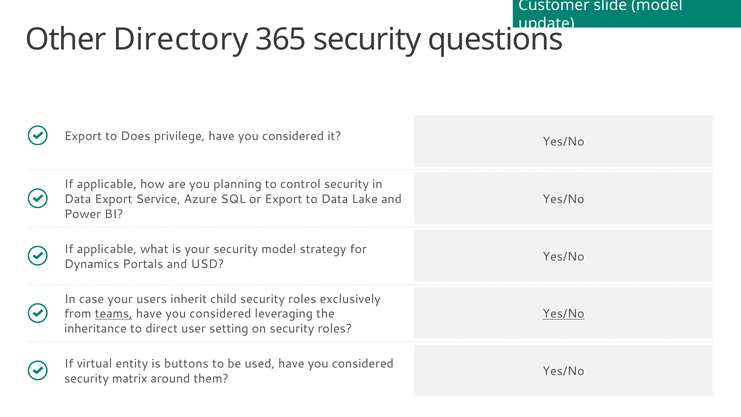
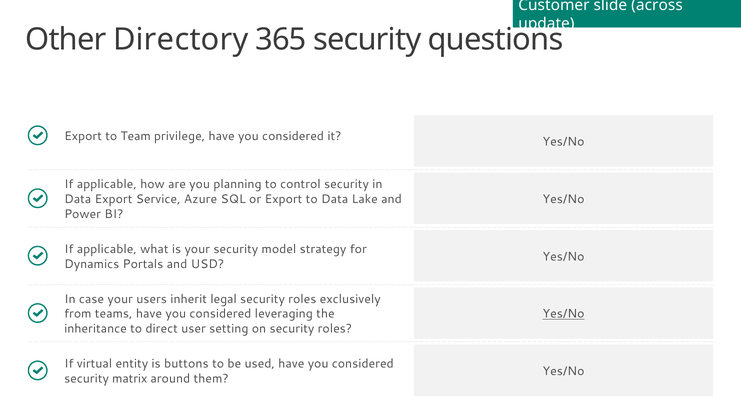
slide model: model -> across
Does: Does -> Team
child: child -> legal
teams underline: present -> none
